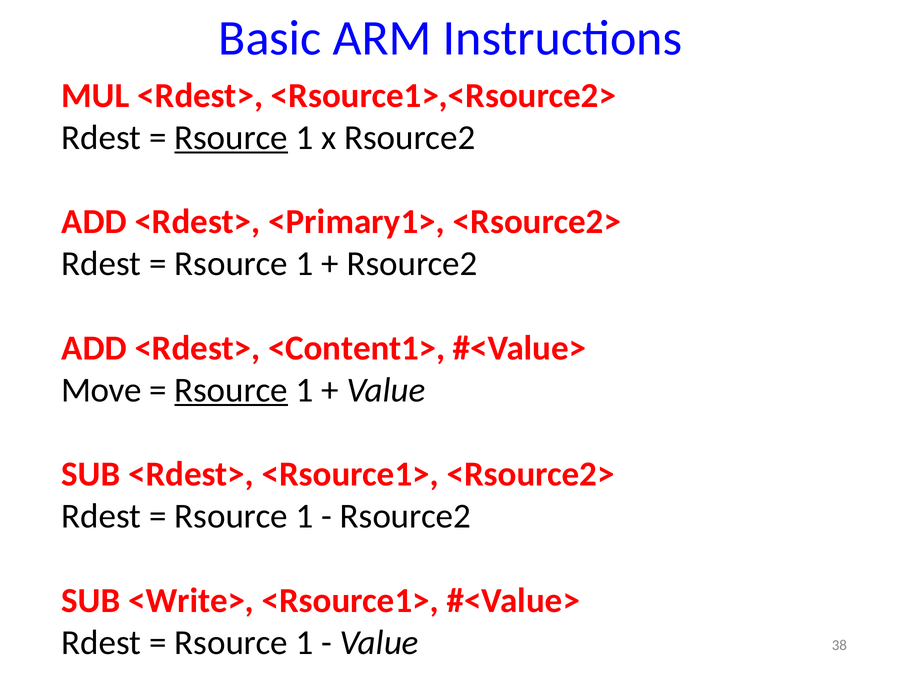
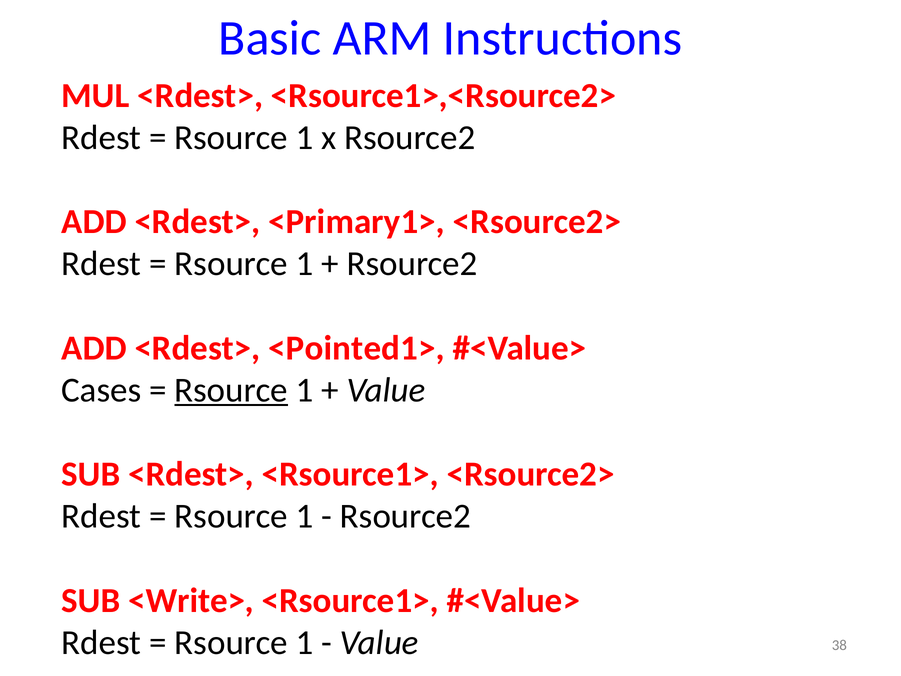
Rsource at (231, 138) underline: present -> none
<Content1>: <Content1> -> <Pointed1>
Move: Move -> Cases
